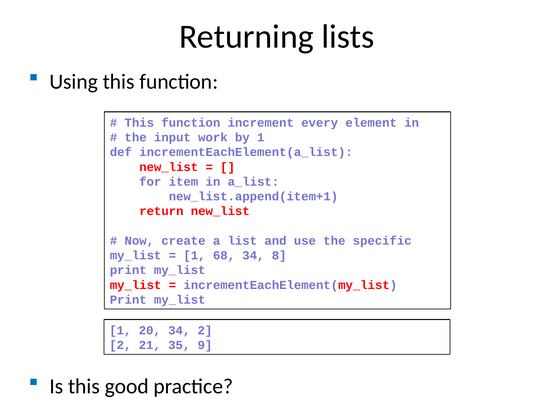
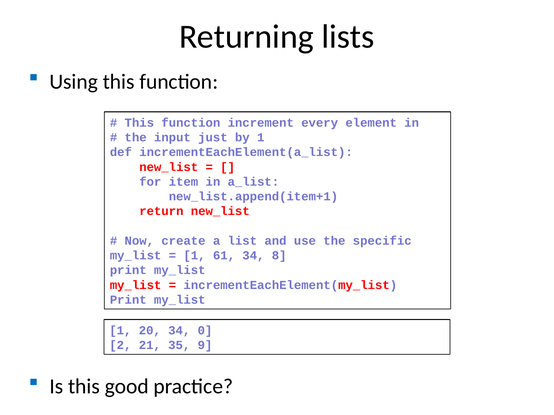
work: work -> just
68: 68 -> 61
34 2: 2 -> 0
